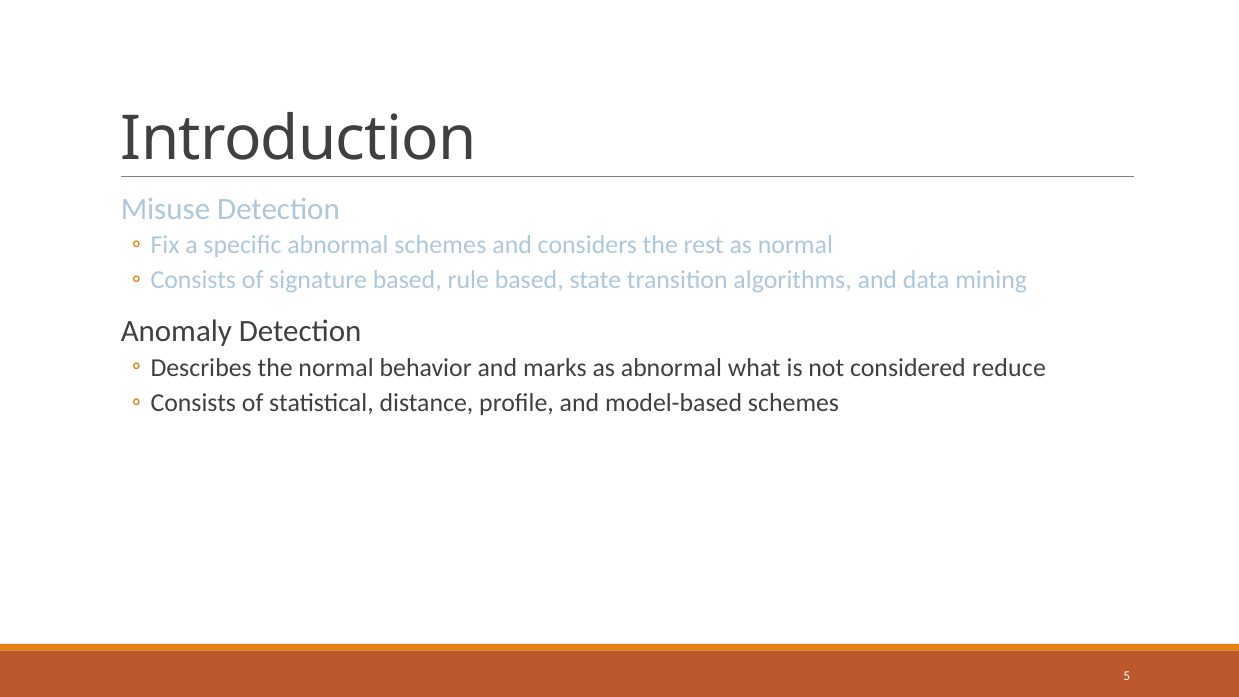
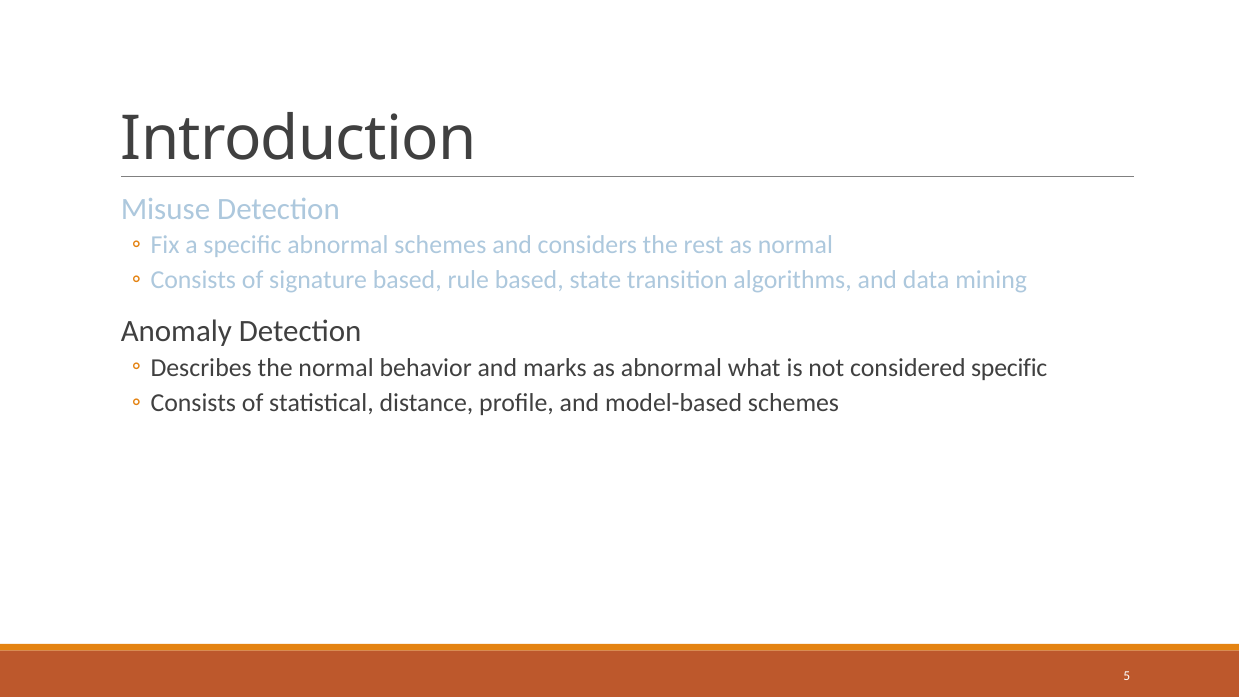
considered reduce: reduce -> specific
